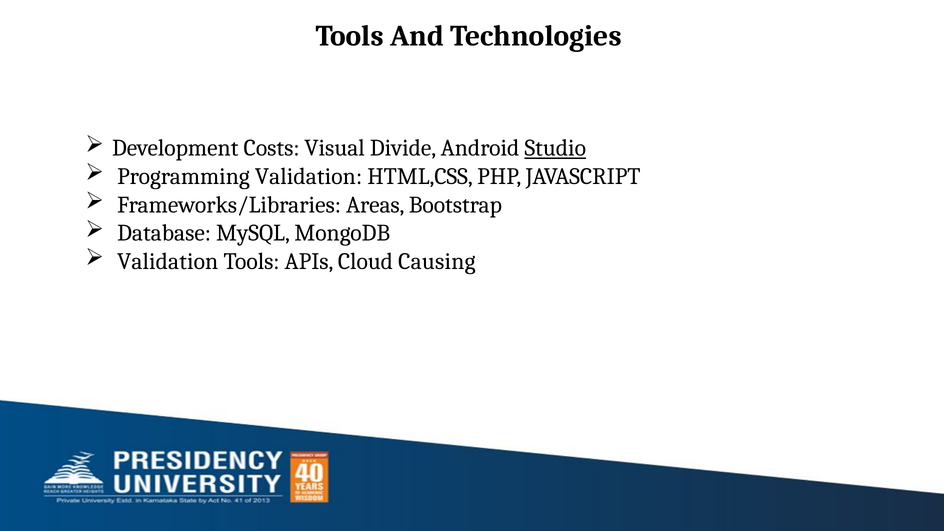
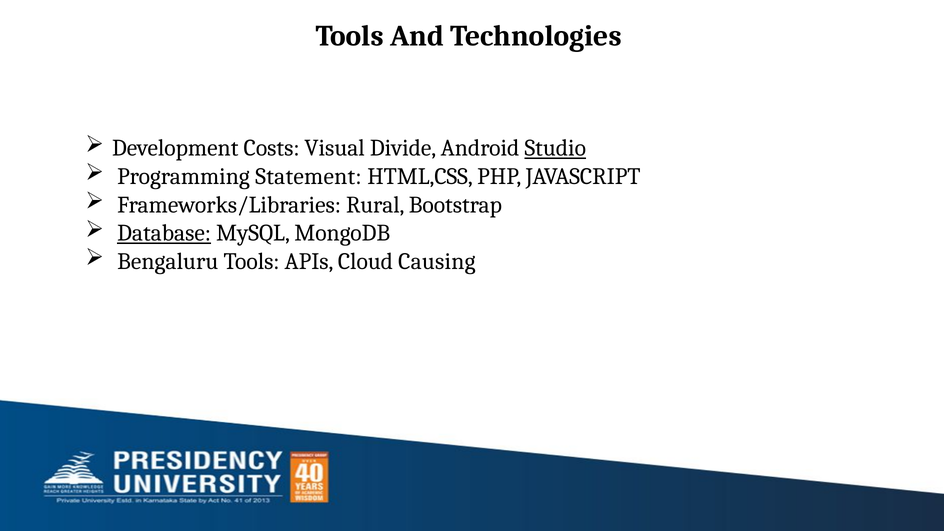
Programming Validation: Validation -> Statement
Areas: Areas -> Rural
Database underline: none -> present
Validation at (168, 261): Validation -> Bengaluru
